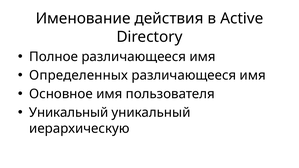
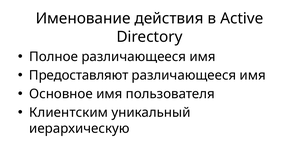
Определенных: Определенных -> Предоставляют
Уникальный at (69, 113): Уникальный -> Клиентским
